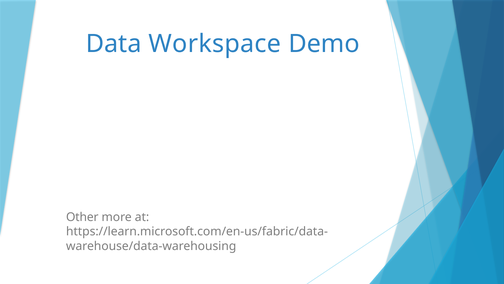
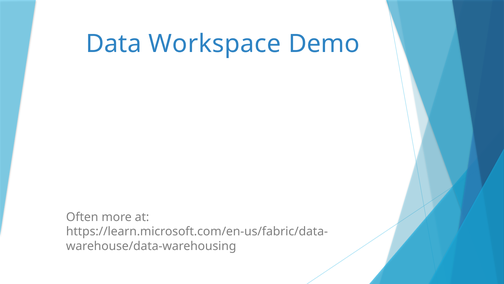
Other: Other -> Often
